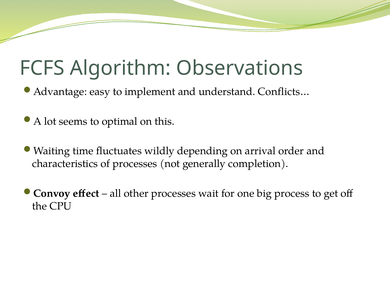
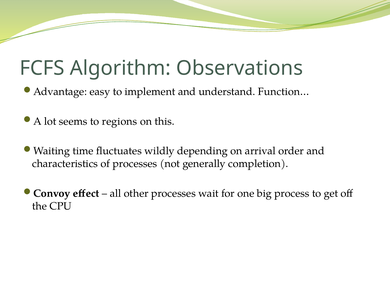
Conflicts…: Conflicts… -> Function…
optimal: optimal -> regions
